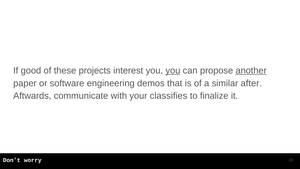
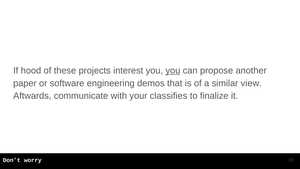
good: good -> hood
another underline: present -> none
after: after -> view
